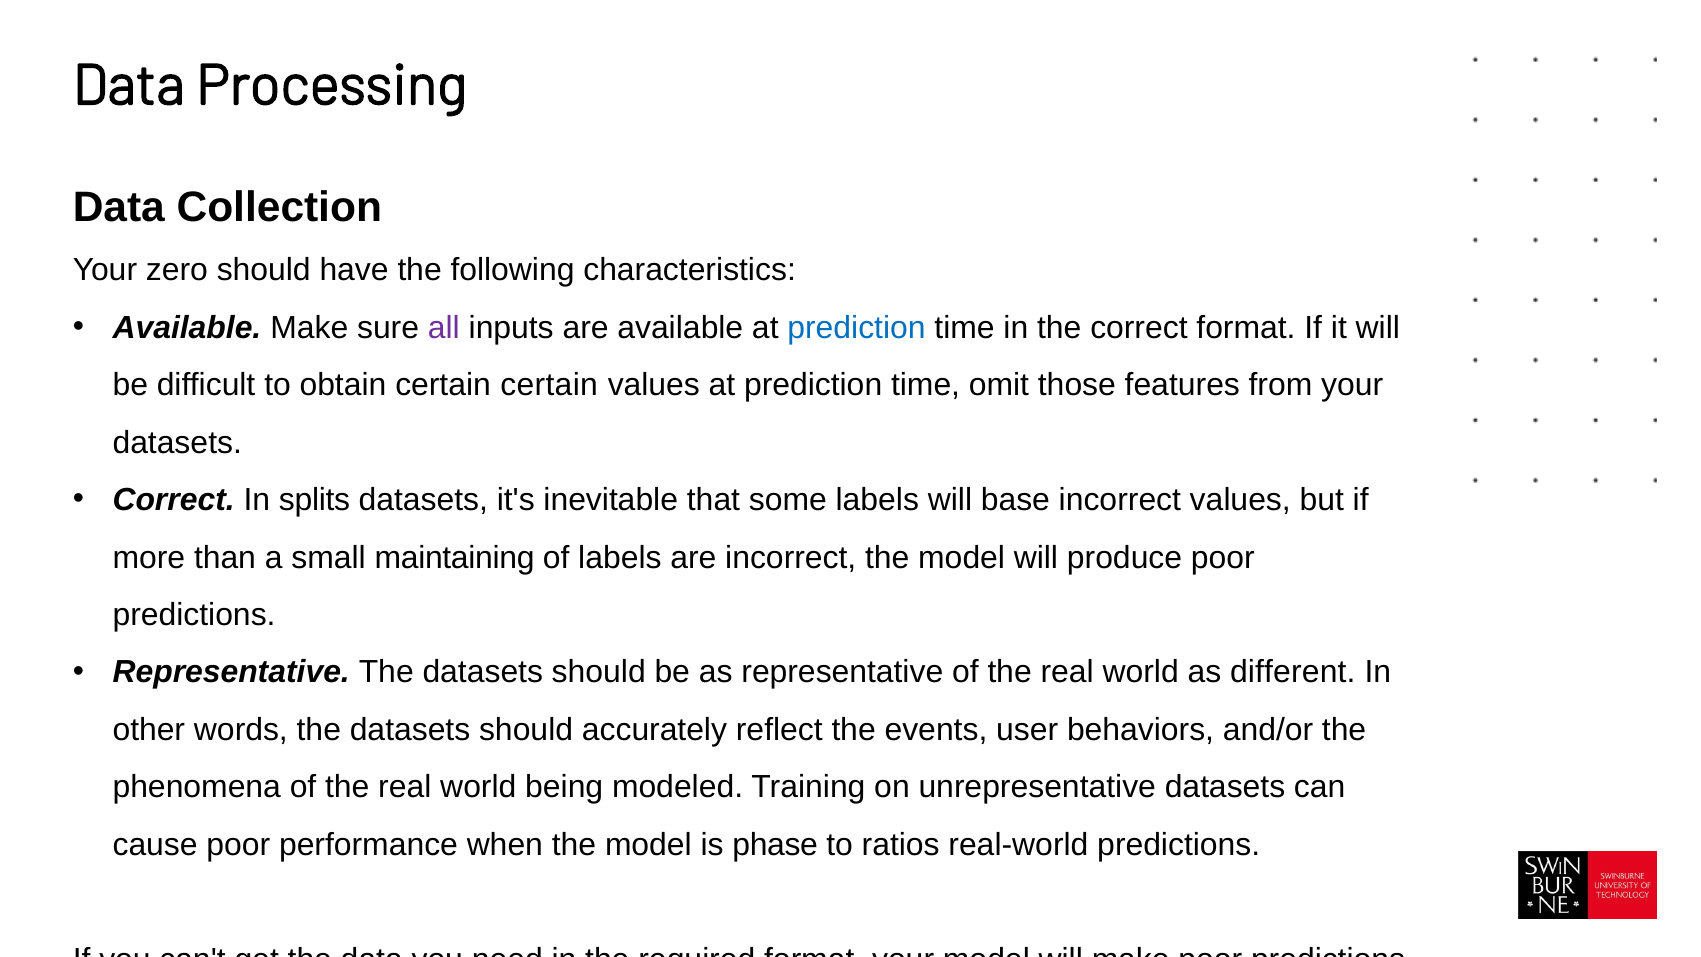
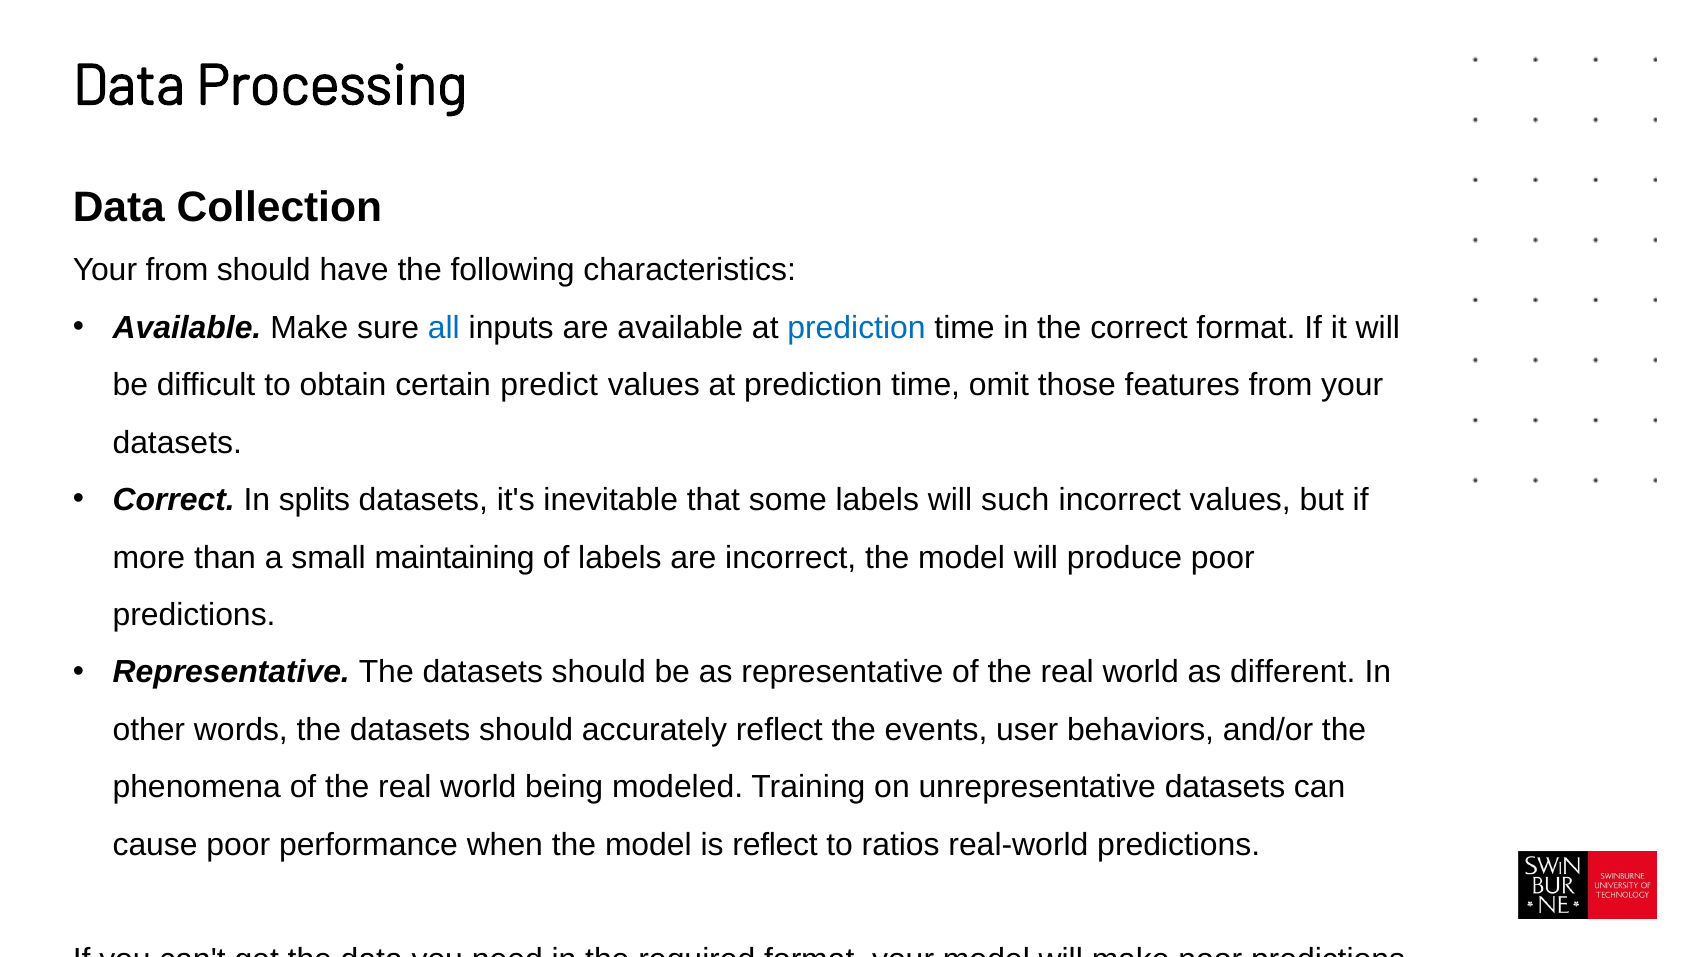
Your zero: zero -> from
all colour: purple -> blue
certain certain: certain -> predict
base: base -> such
is phase: phase -> reflect
